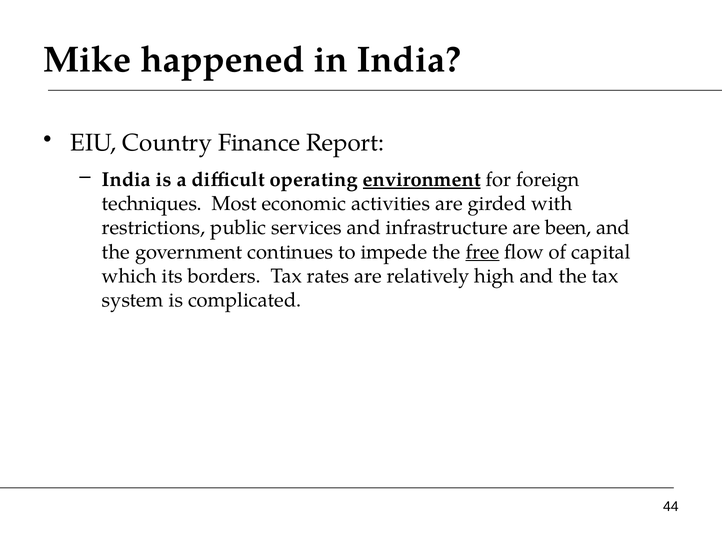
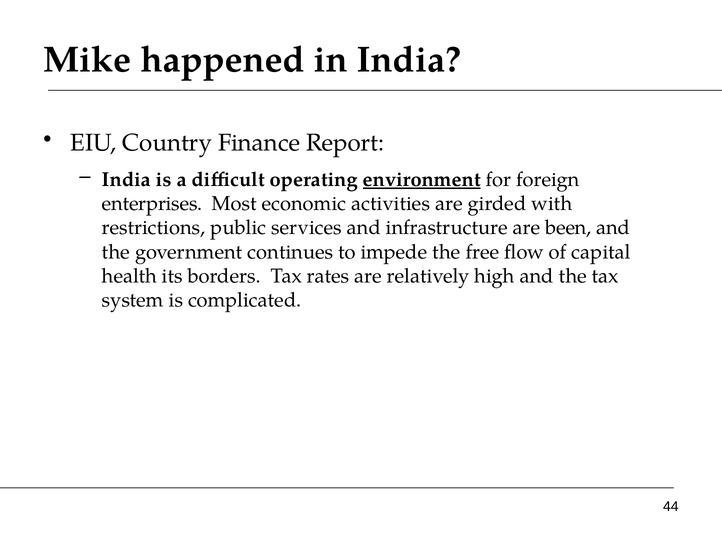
techniques: techniques -> enterprises
free underline: present -> none
which: which -> health
